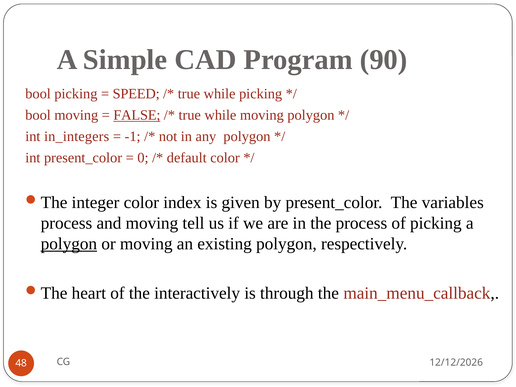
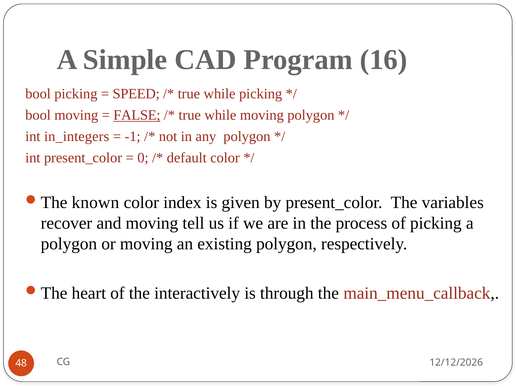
90: 90 -> 16
integer: integer -> known
process at (66, 223): process -> recover
polygon at (69, 244) underline: present -> none
